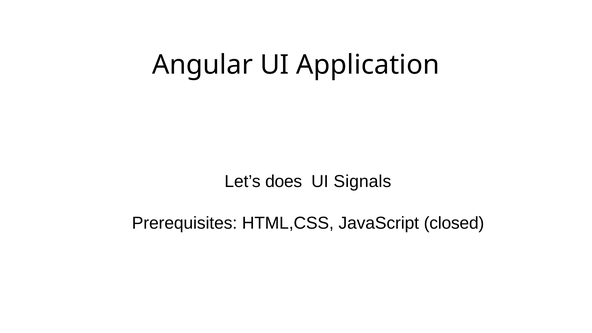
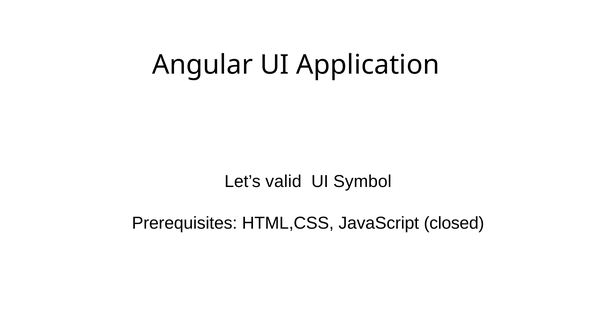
does: does -> valid
Signals: Signals -> Symbol
